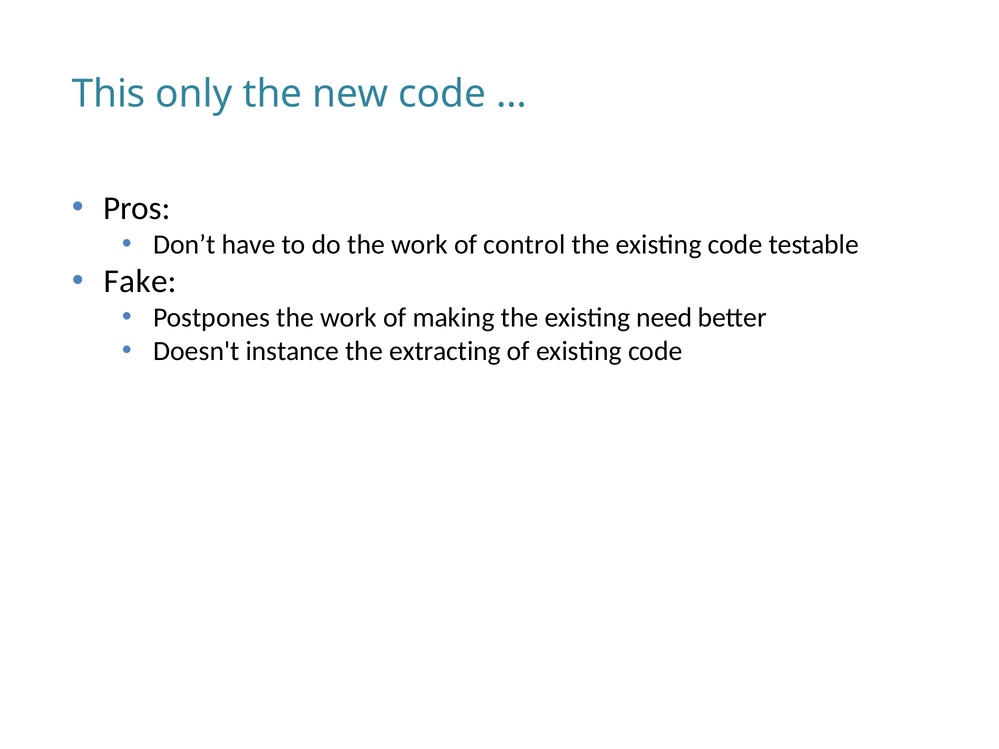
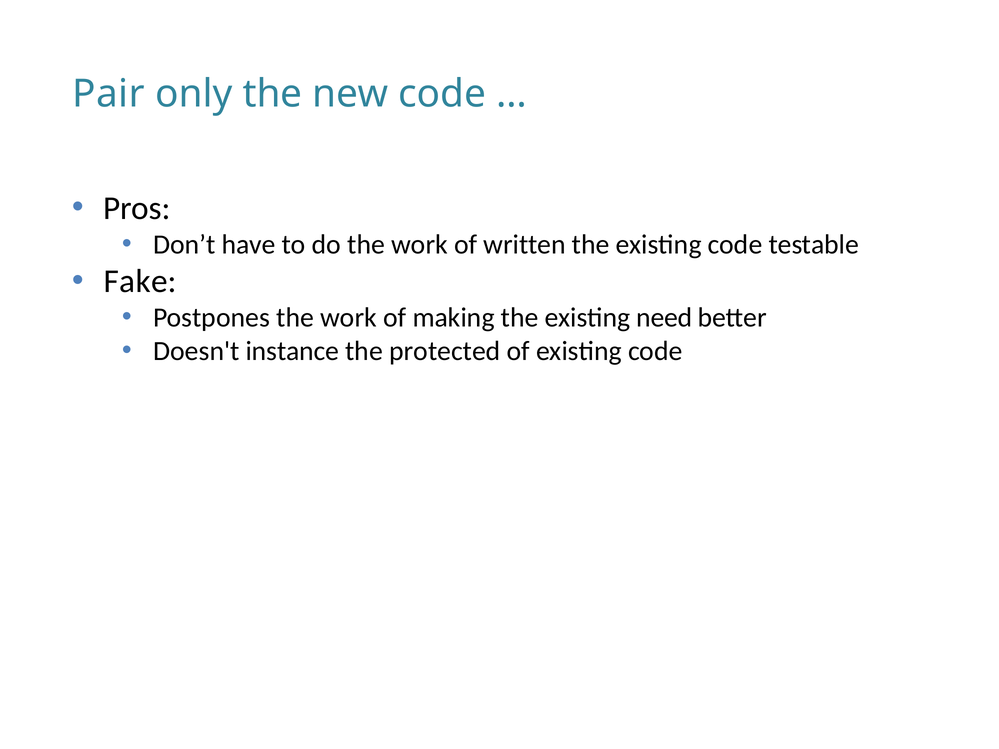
This: This -> Pair
control: control -> written
extracting: extracting -> protected
